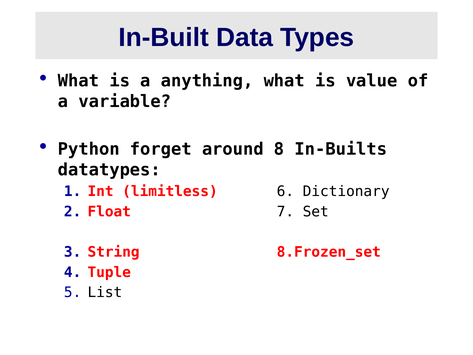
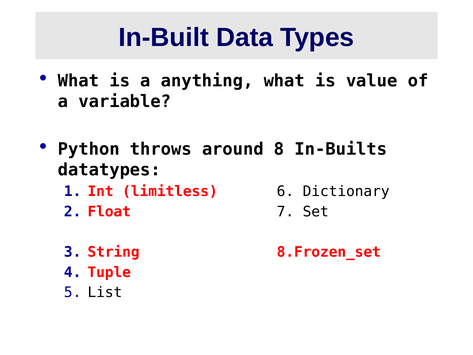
forget: forget -> throws
